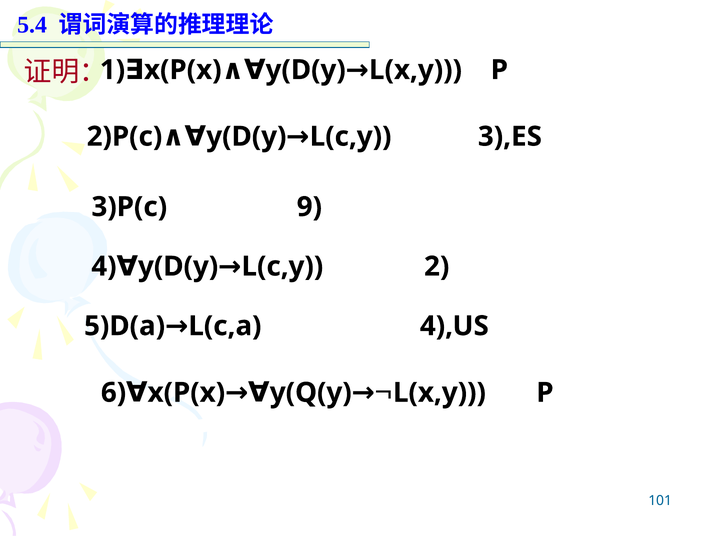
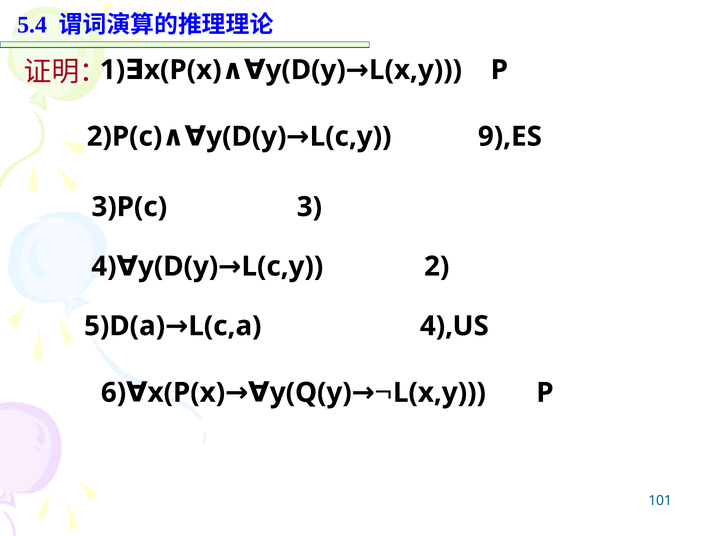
3),ES: 3),ES -> 9),ES
9: 9 -> 3
